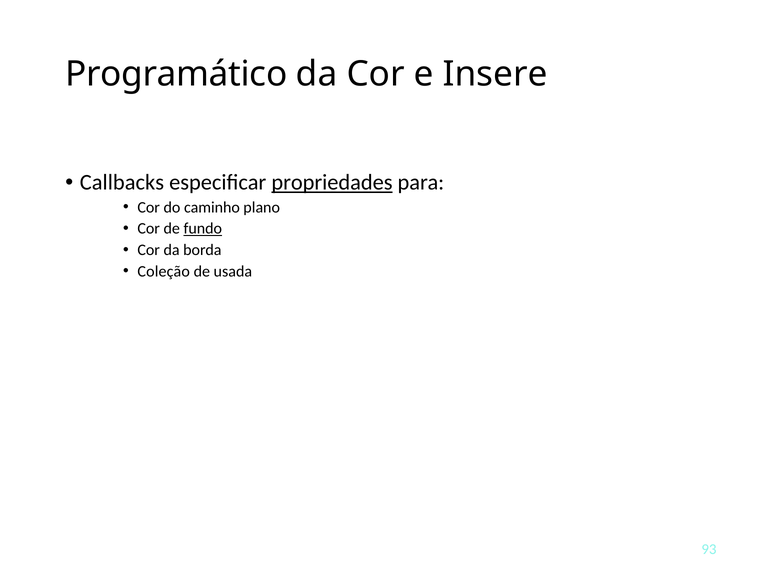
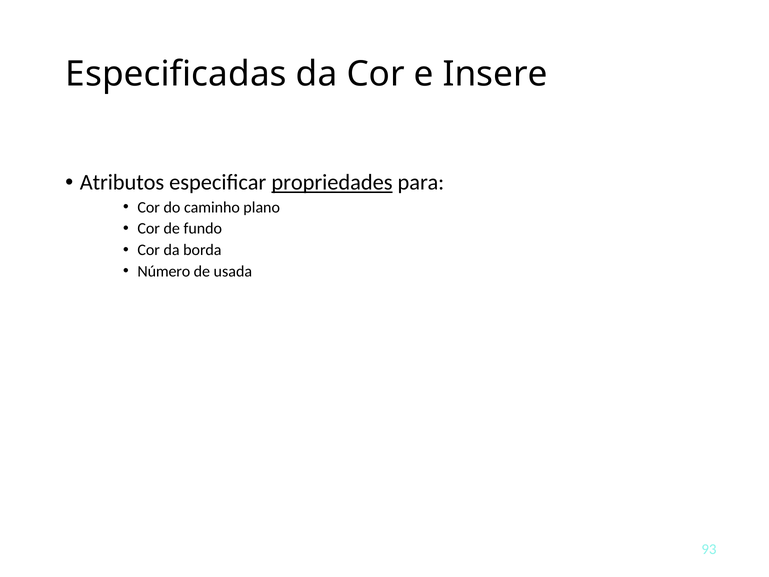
Programático: Programático -> Especificadas
Callbacks: Callbacks -> Atributos
fundo underline: present -> none
Coleção: Coleção -> Número
